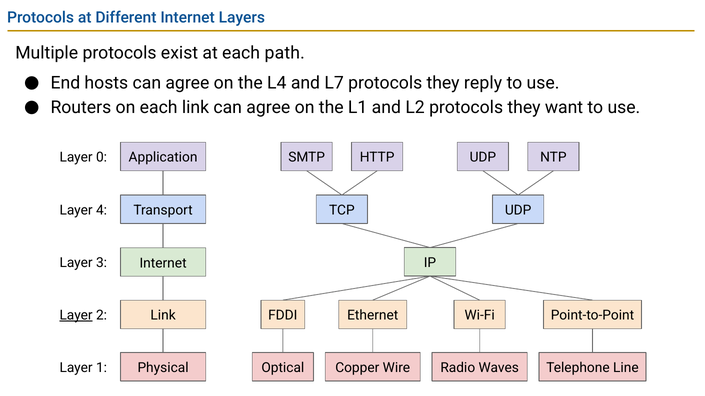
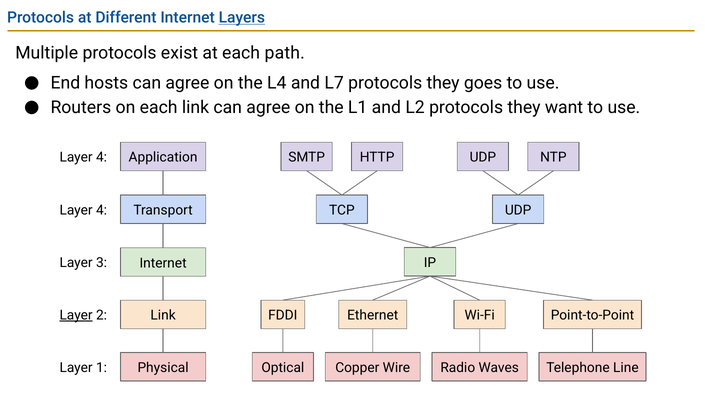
Layers underline: none -> present
reply: reply -> goes
0 at (102, 158): 0 -> 4
